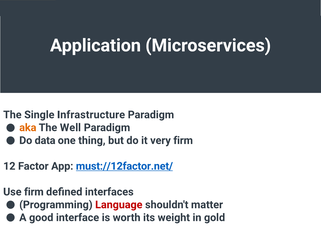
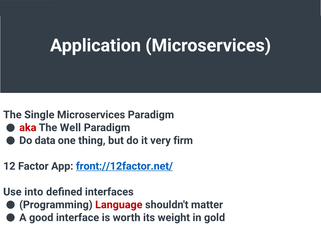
Single Infrastructure: Infrastructure -> Microservices
aka colour: orange -> red
must://12factor.net/: must://12factor.net/ -> front://12factor.net/
Use firm: firm -> into
